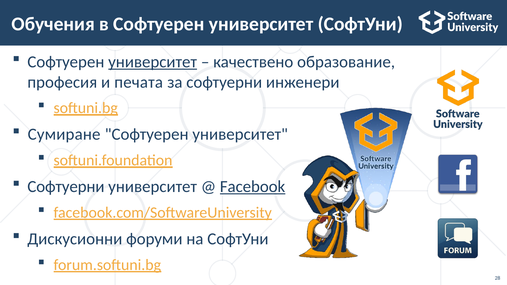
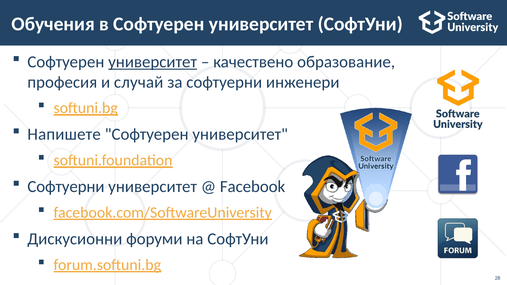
печата: печата -> случай
Сумиране: Сумиране -> Напишете
Facebook underline: present -> none
